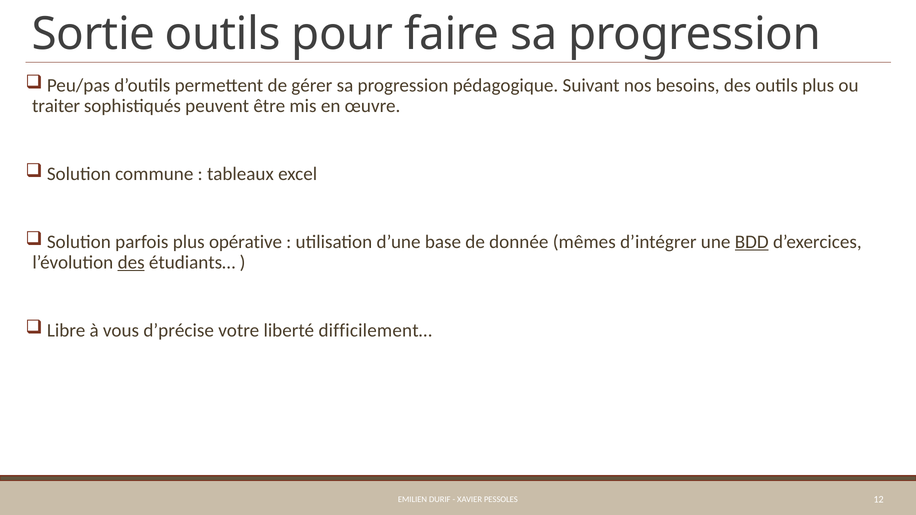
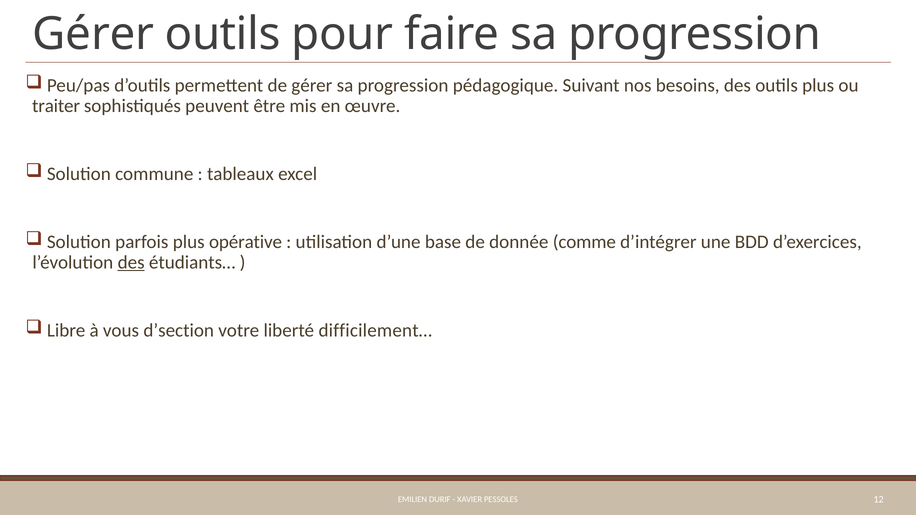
Sortie at (93, 34): Sortie -> Gérer
mêmes: mêmes -> comme
BDD underline: present -> none
d’précise: d’précise -> d’section
